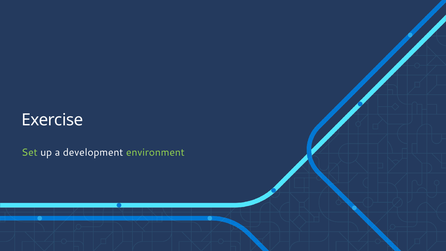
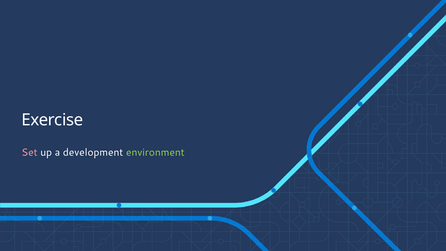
Set colour: light green -> pink
